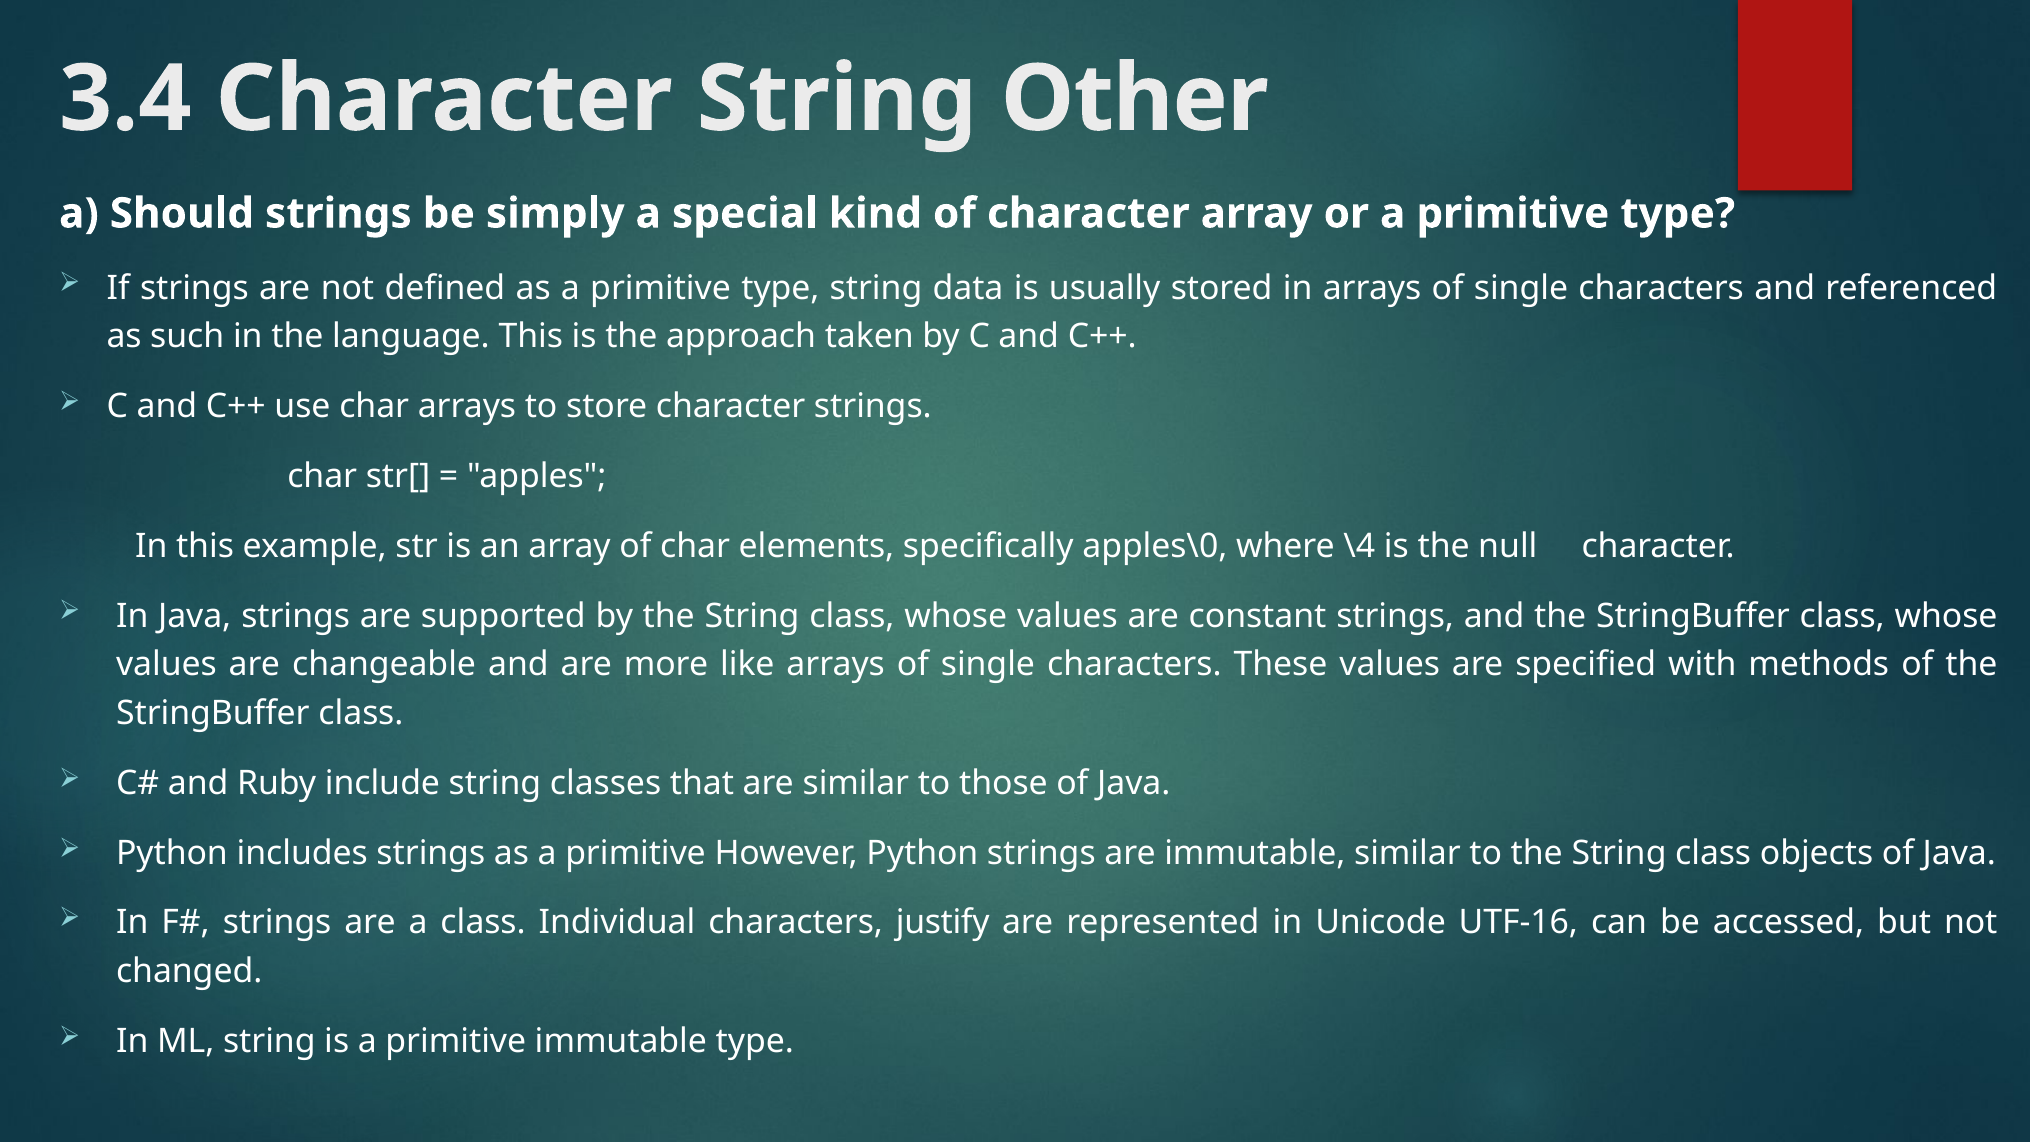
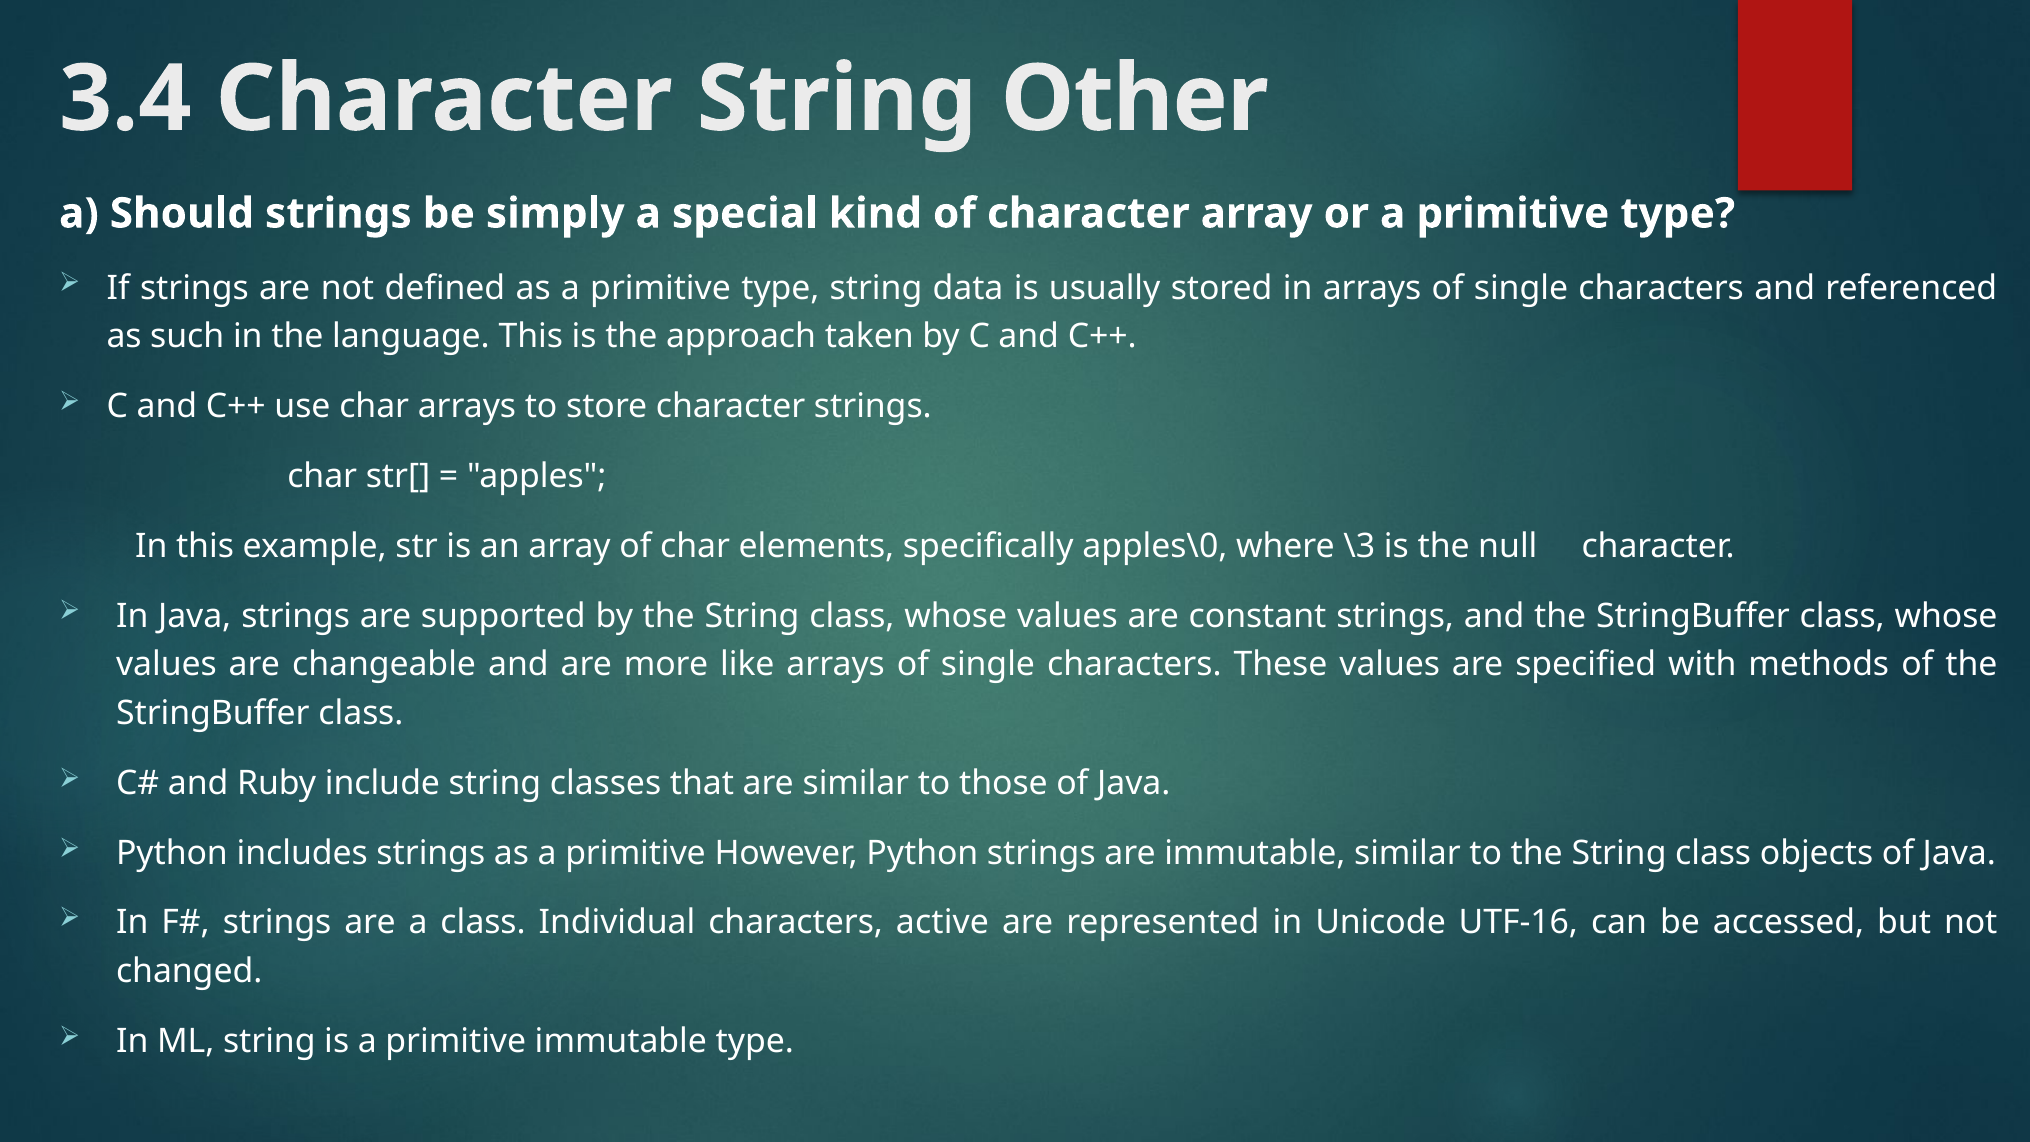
\4: \4 -> \3
justify: justify -> active
